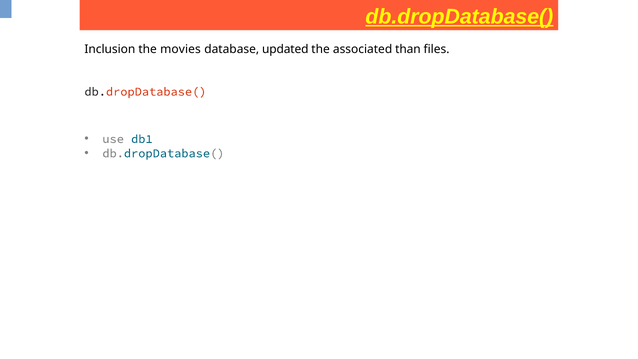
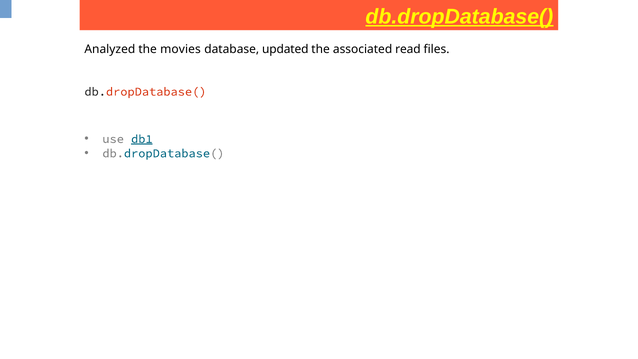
Inclusion: Inclusion -> Analyzed
than: than -> read
db1 underline: none -> present
